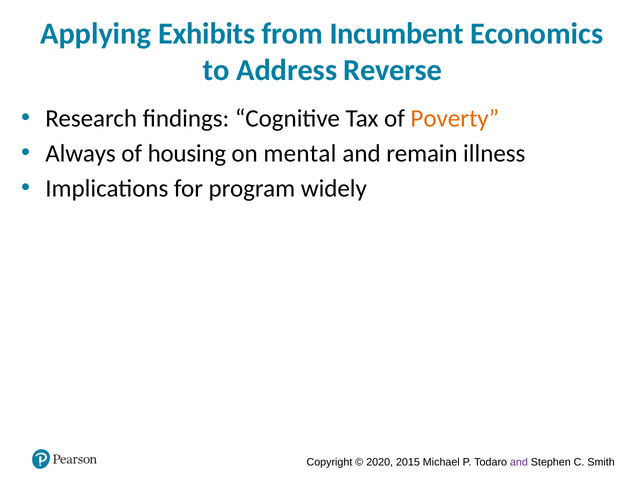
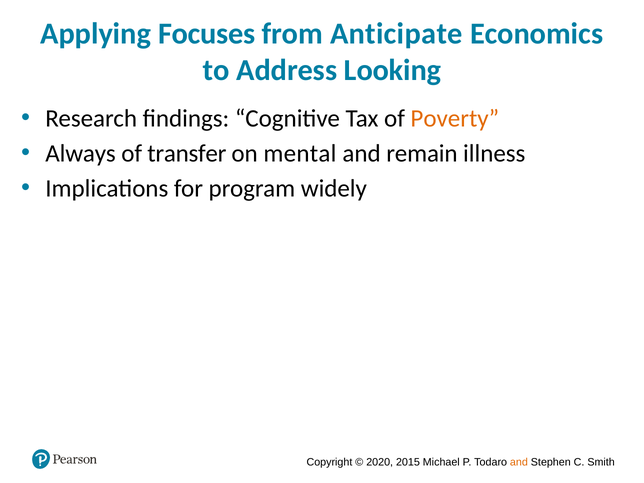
Exhibits: Exhibits -> Focuses
Incumbent: Incumbent -> Anticipate
Reverse: Reverse -> Looking
housing: housing -> transfer
and at (519, 462) colour: purple -> orange
